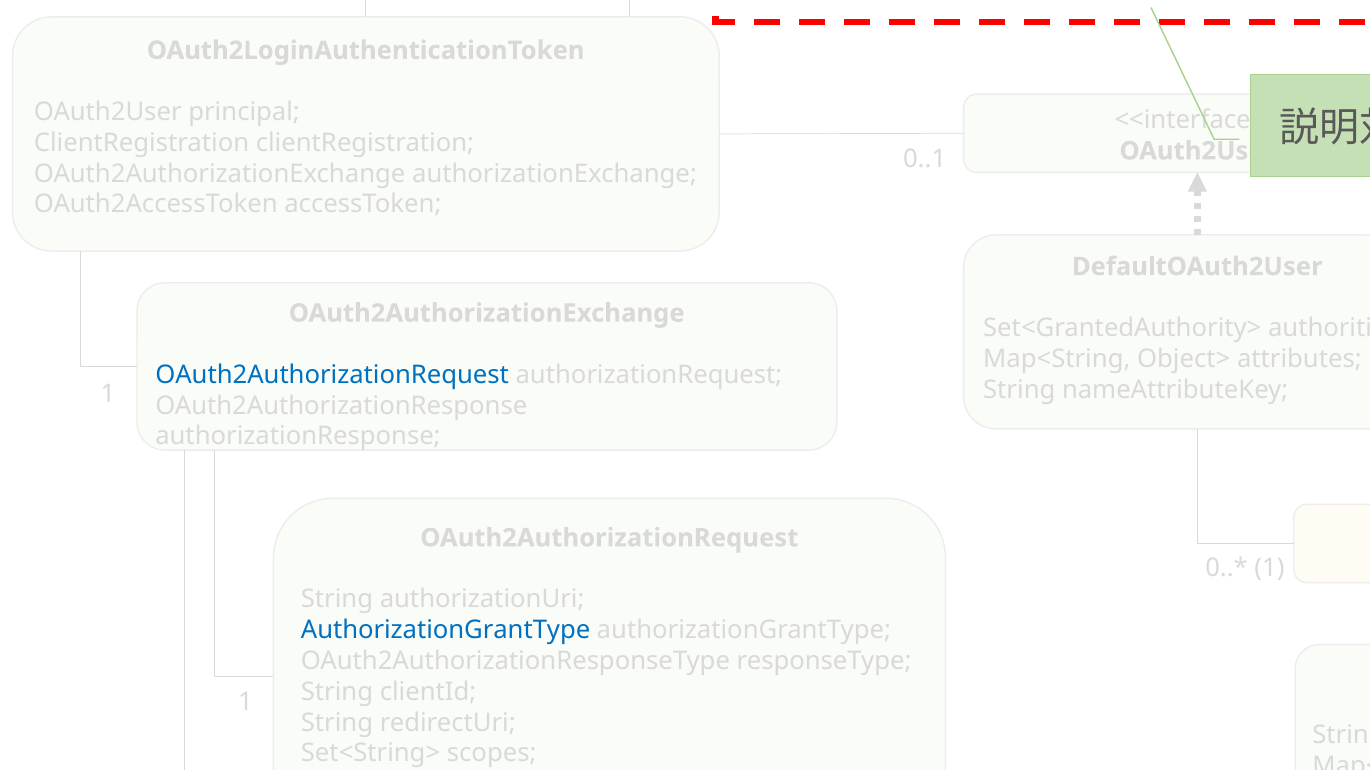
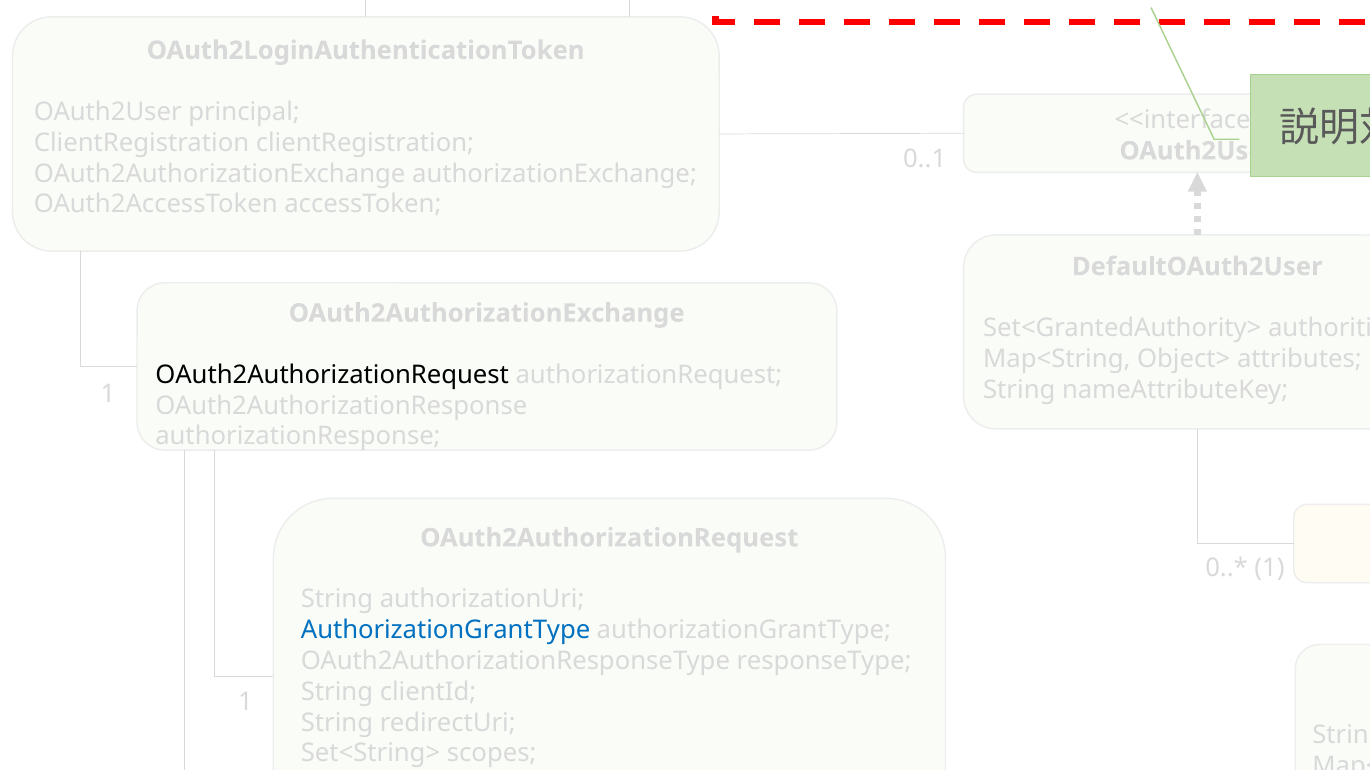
OAuth2AuthorizationRequest at (332, 375) colour: blue -> black
